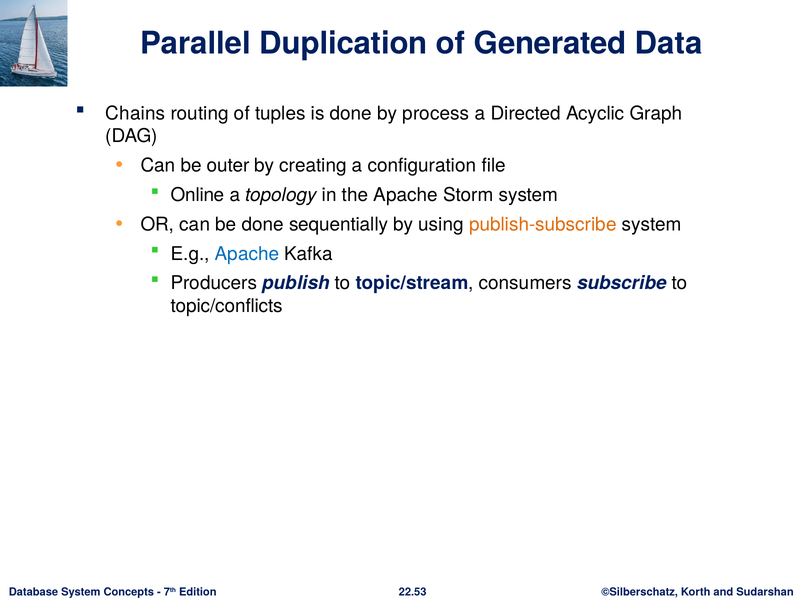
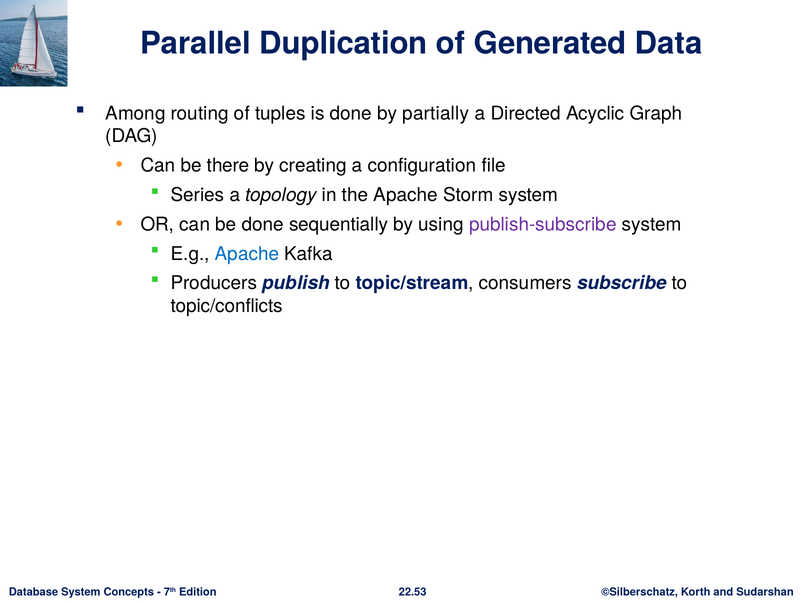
Chains: Chains -> Among
process: process -> partially
outer: outer -> there
Online: Online -> Series
publish-subscribe colour: orange -> purple
